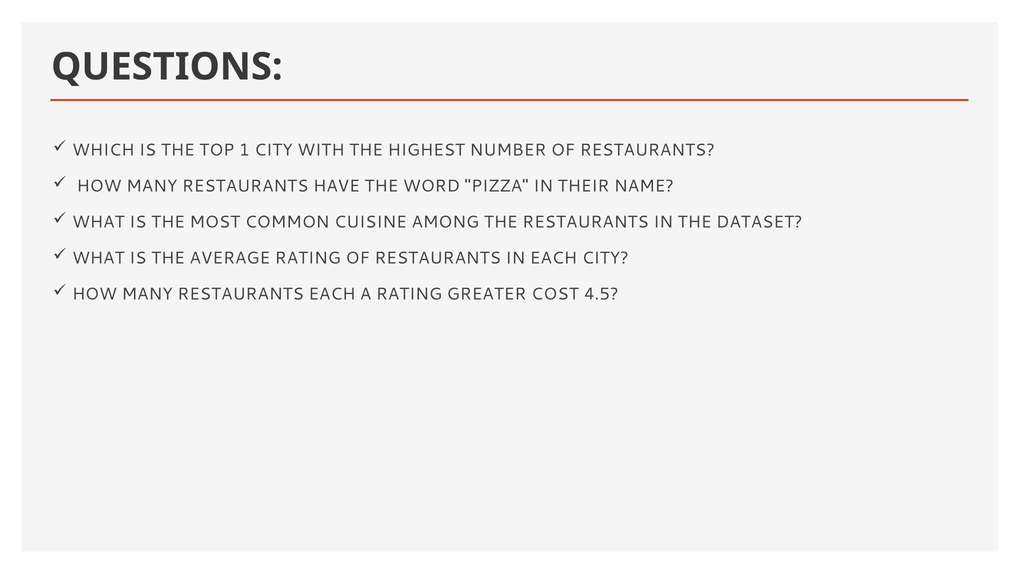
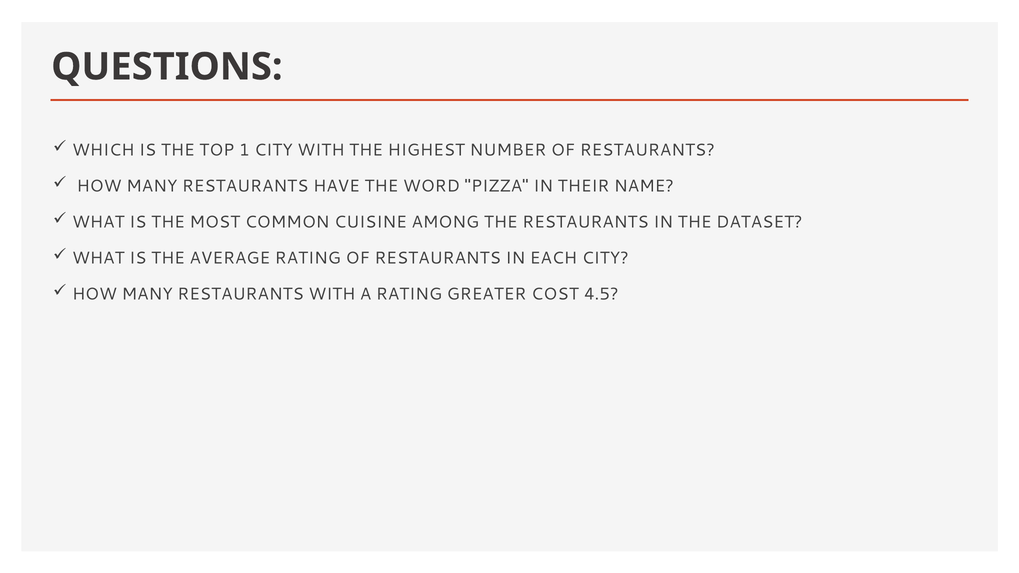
RESTAURANTS EACH: EACH -> WITH
